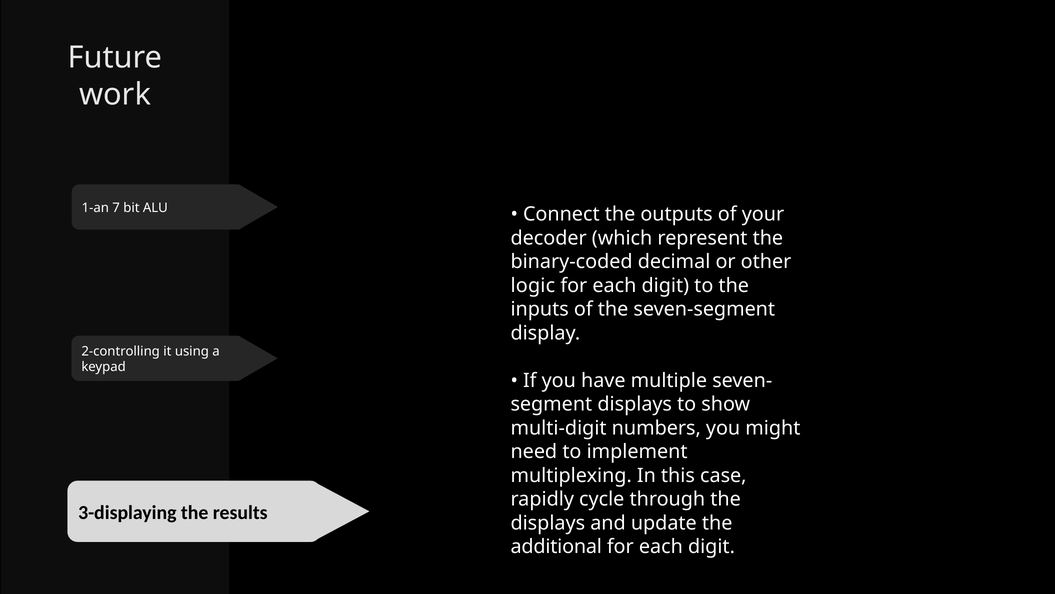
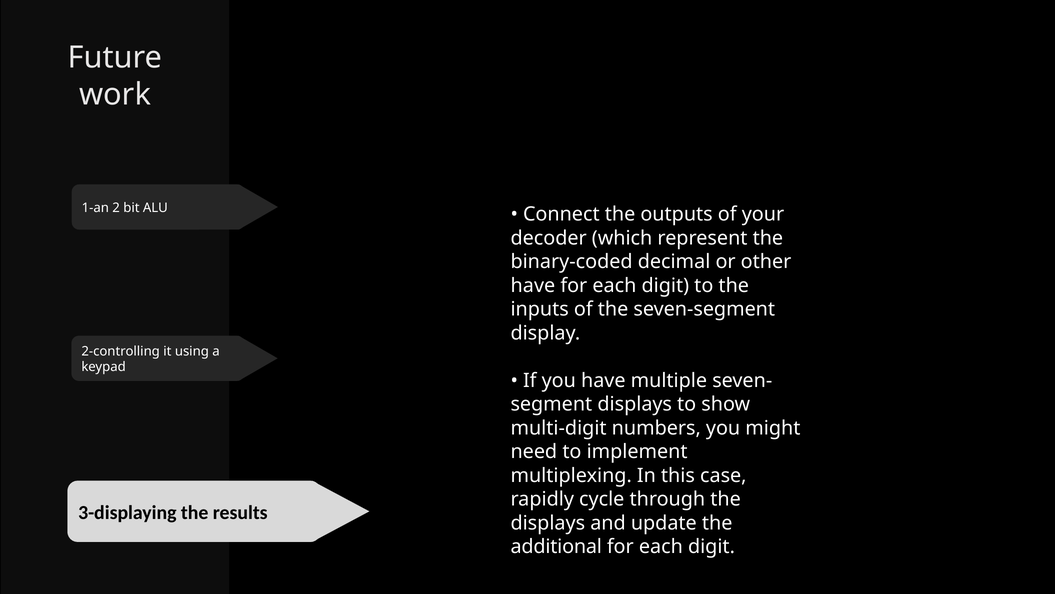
7: 7 -> 2
logic at (533, 285): logic -> have
